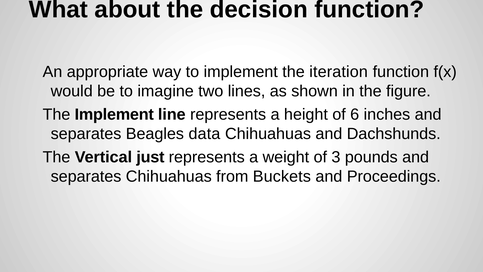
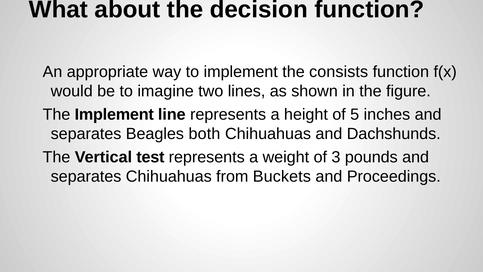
iteration: iteration -> consists
6: 6 -> 5
data: data -> both
just: just -> test
